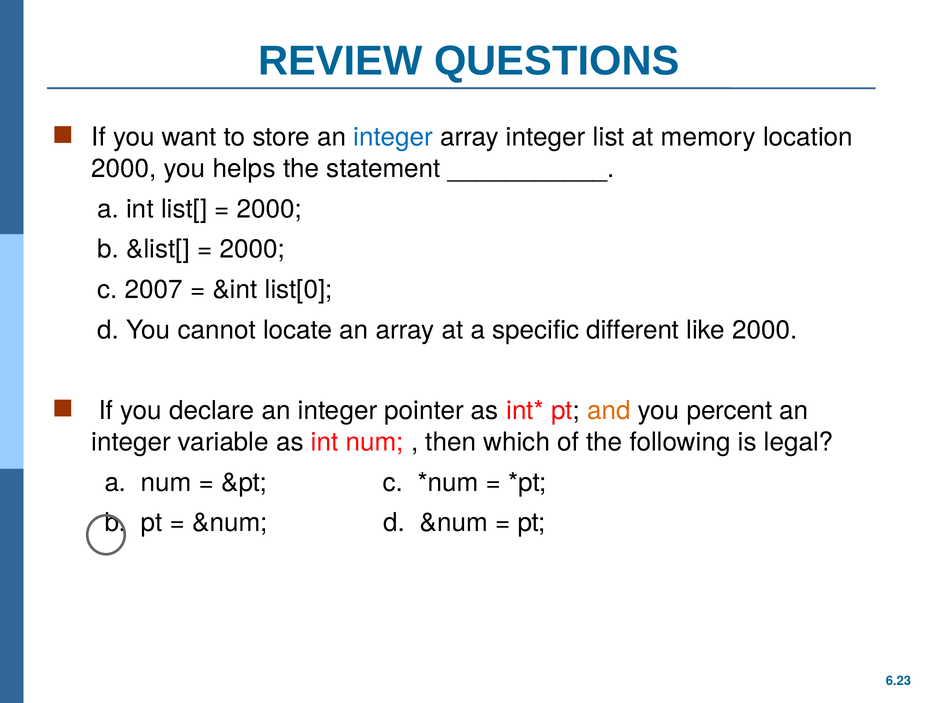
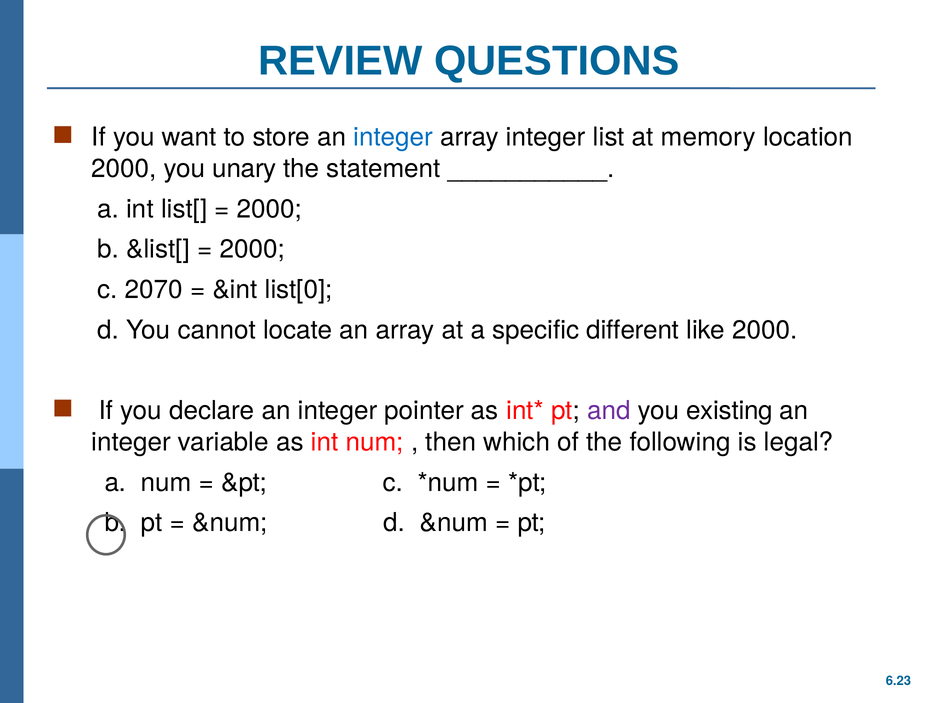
helps: helps -> unary
2007: 2007 -> 2070
and colour: orange -> purple
percent: percent -> existing
